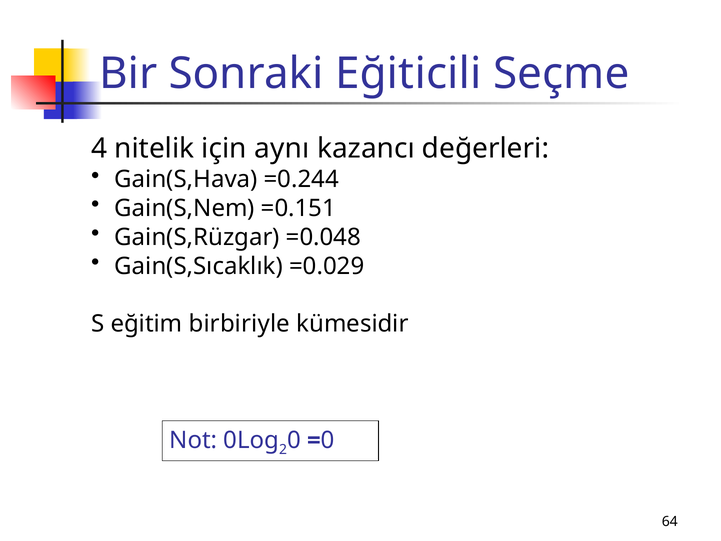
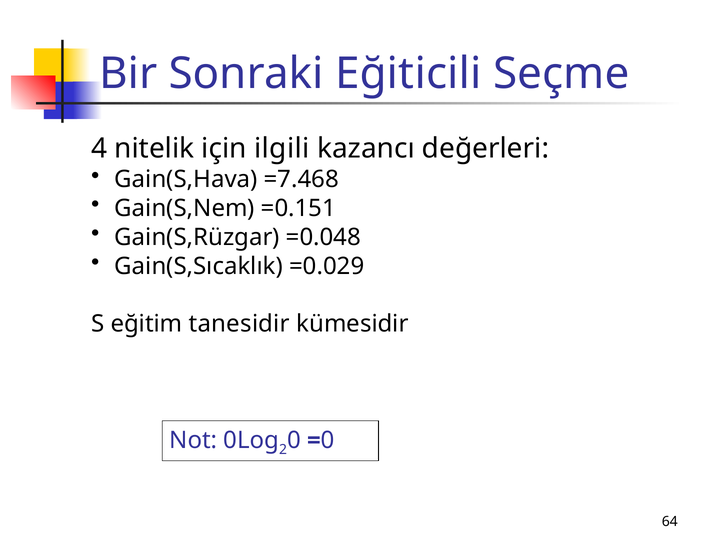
aynı: aynı -> ilgili
=0.244: =0.244 -> =7.468
birbiriyle: birbiriyle -> tanesidir
